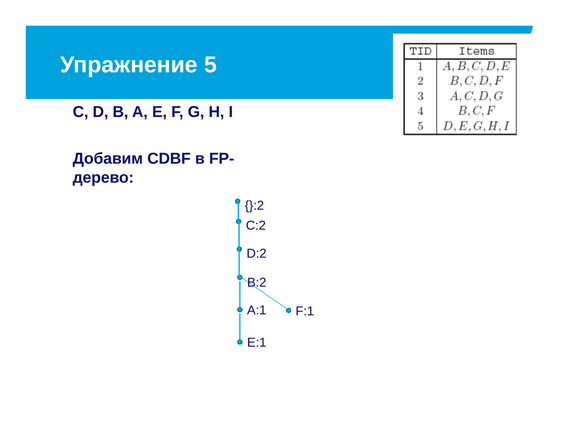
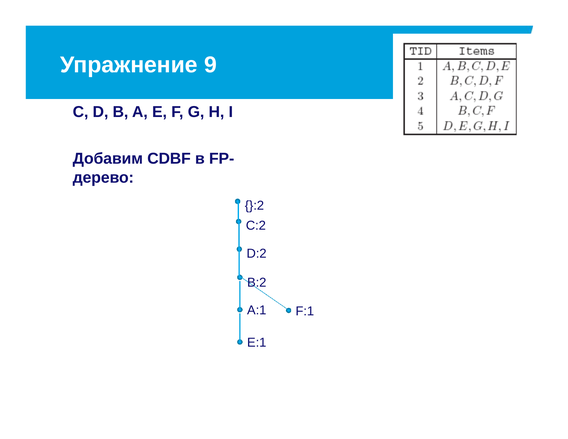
5: 5 -> 9
